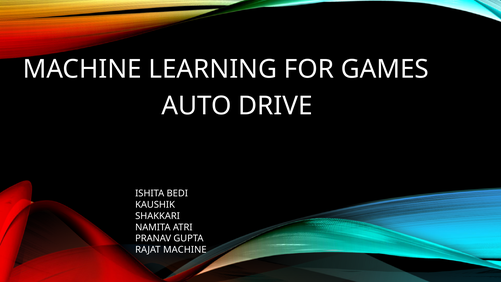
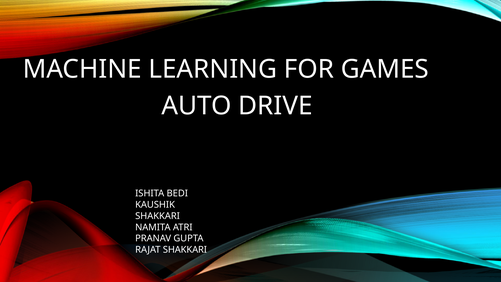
RAJAT MACHINE: MACHINE -> SHAKKARI
